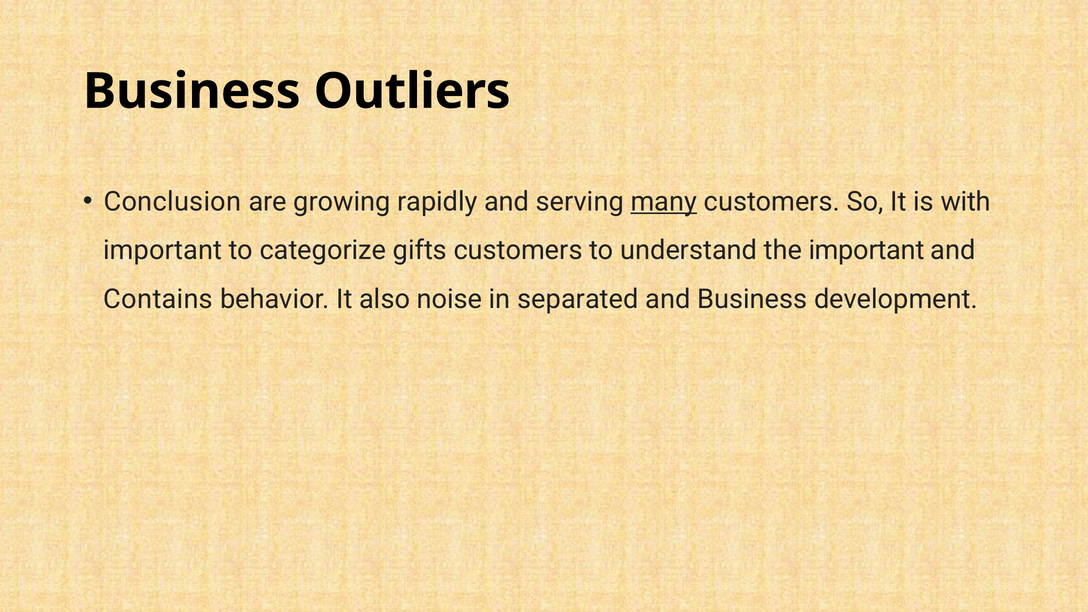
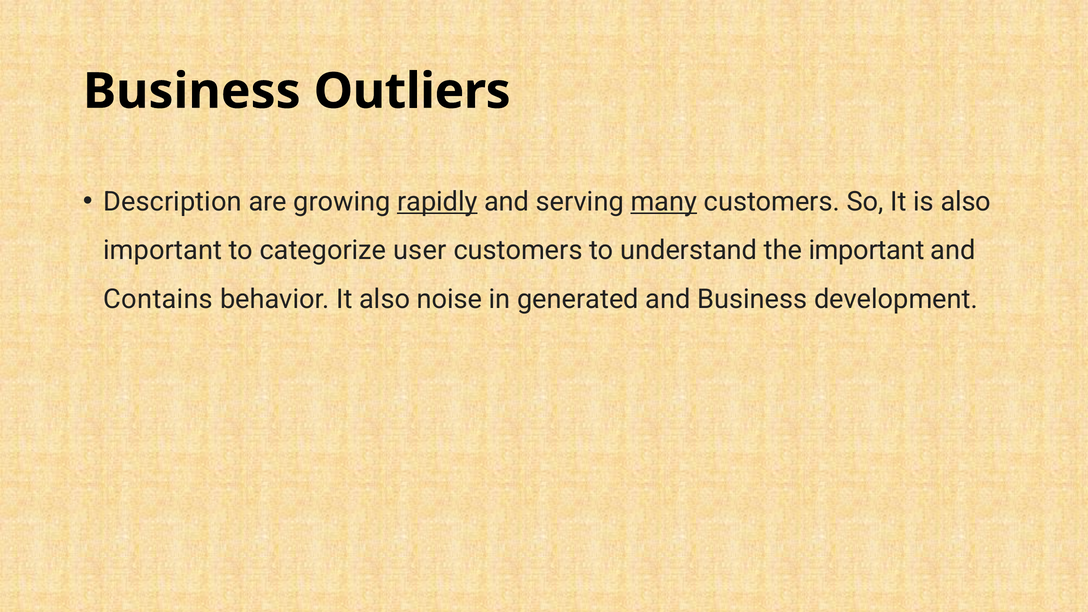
Conclusion: Conclusion -> Description
rapidly underline: none -> present
is with: with -> also
gifts: gifts -> user
separated: separated -> generated
